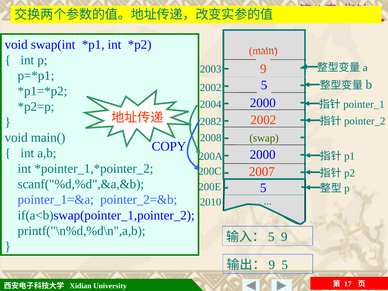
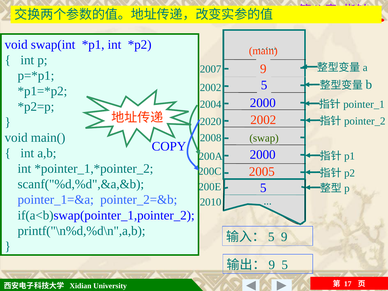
2003: 2003 -> 2007
2082: 2082 -> 2020
2007: 2007 -> 2005
